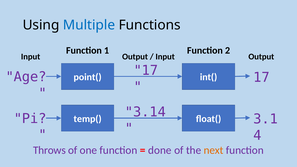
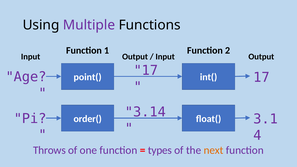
Multiple colour: blue -> purple
temp(: temp( -> order(
done: done -> types
